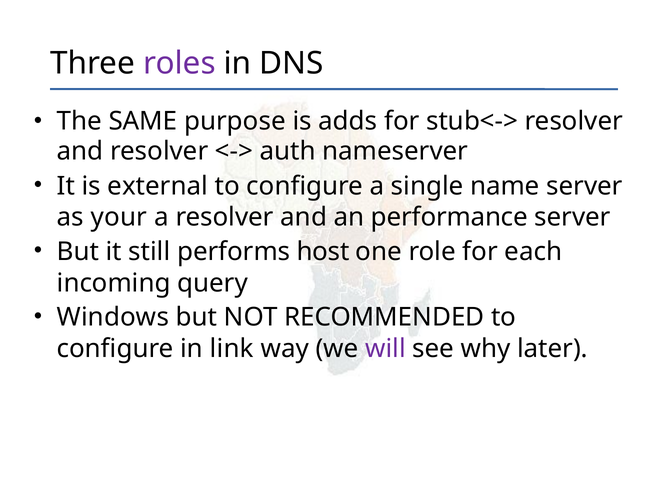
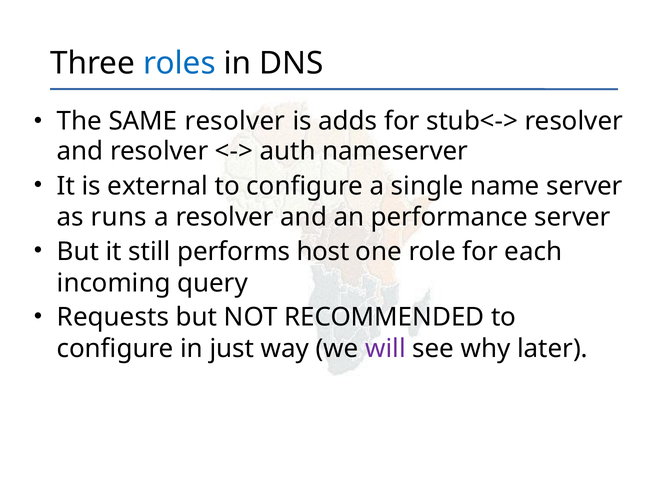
roles colour: purple -> blue
SAME purpose: purpose -> resolver
your: your -> runs
Windows: Windows -> Requests
link: link -> just
